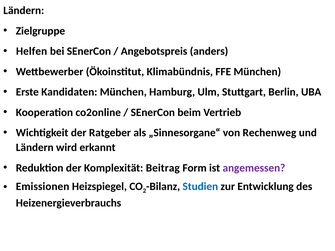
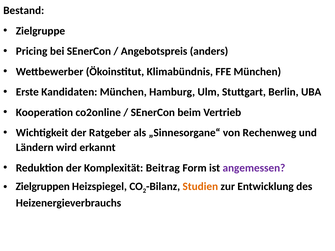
Ländern at (24, 11): Ländern -> Bestand
Helfen: Helfen -> Pricing
Emissionen: Emissionen -> Zielgruppen
Studien colour: blue -> orange
